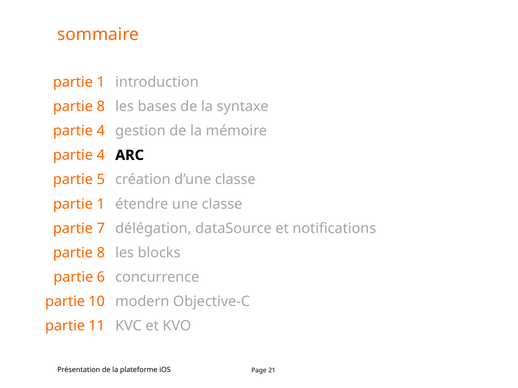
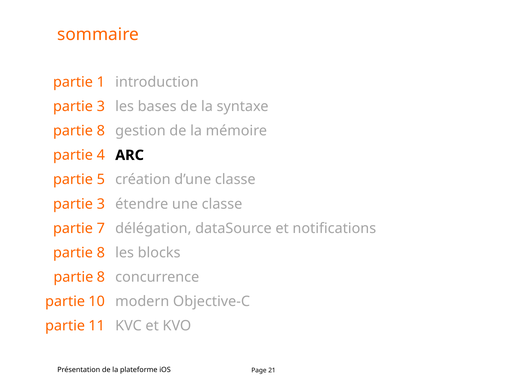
8 at (101, 107): 8 -> 3
4 at (101, 131): 4 -> 8
1 at (101, 204): 1 -> 3
6 at (101, 277): 6 -> 8
